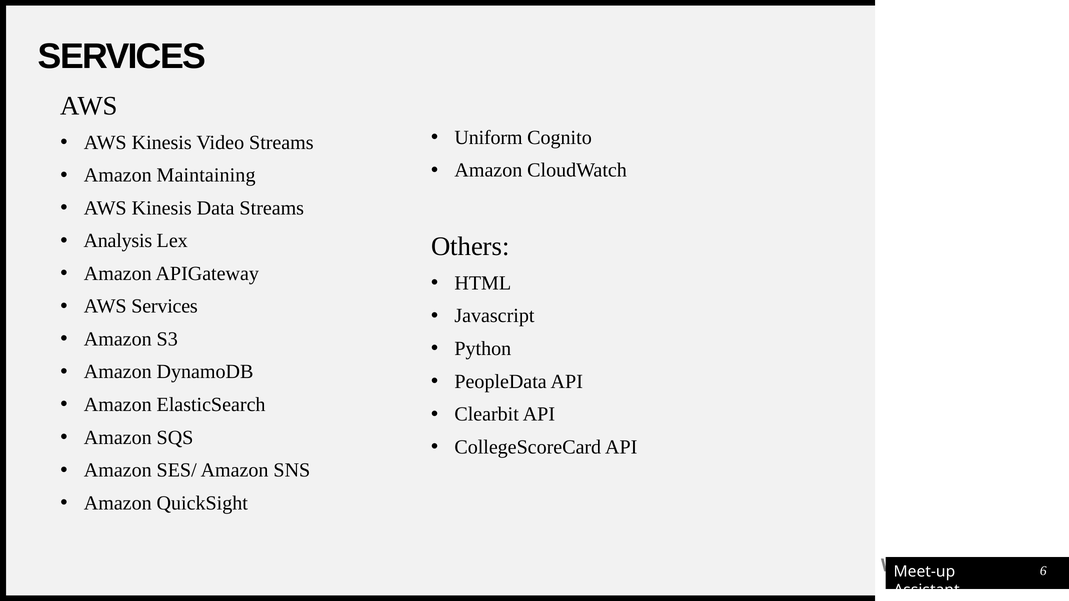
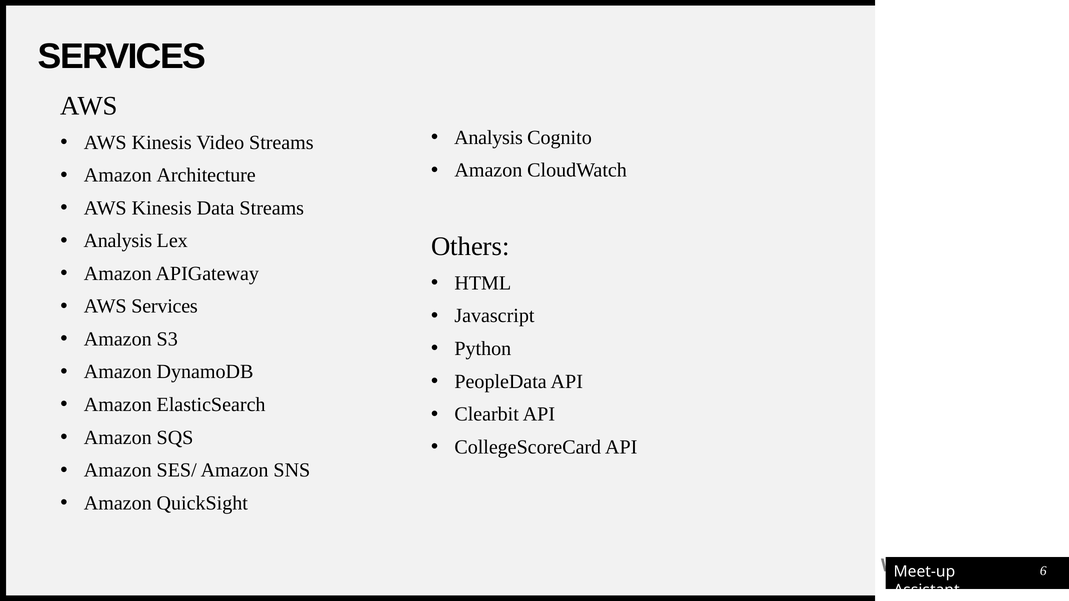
Uniform at (488, 138): Uniform -> Analysis
Maintaining: Maintaining -> Architecture
